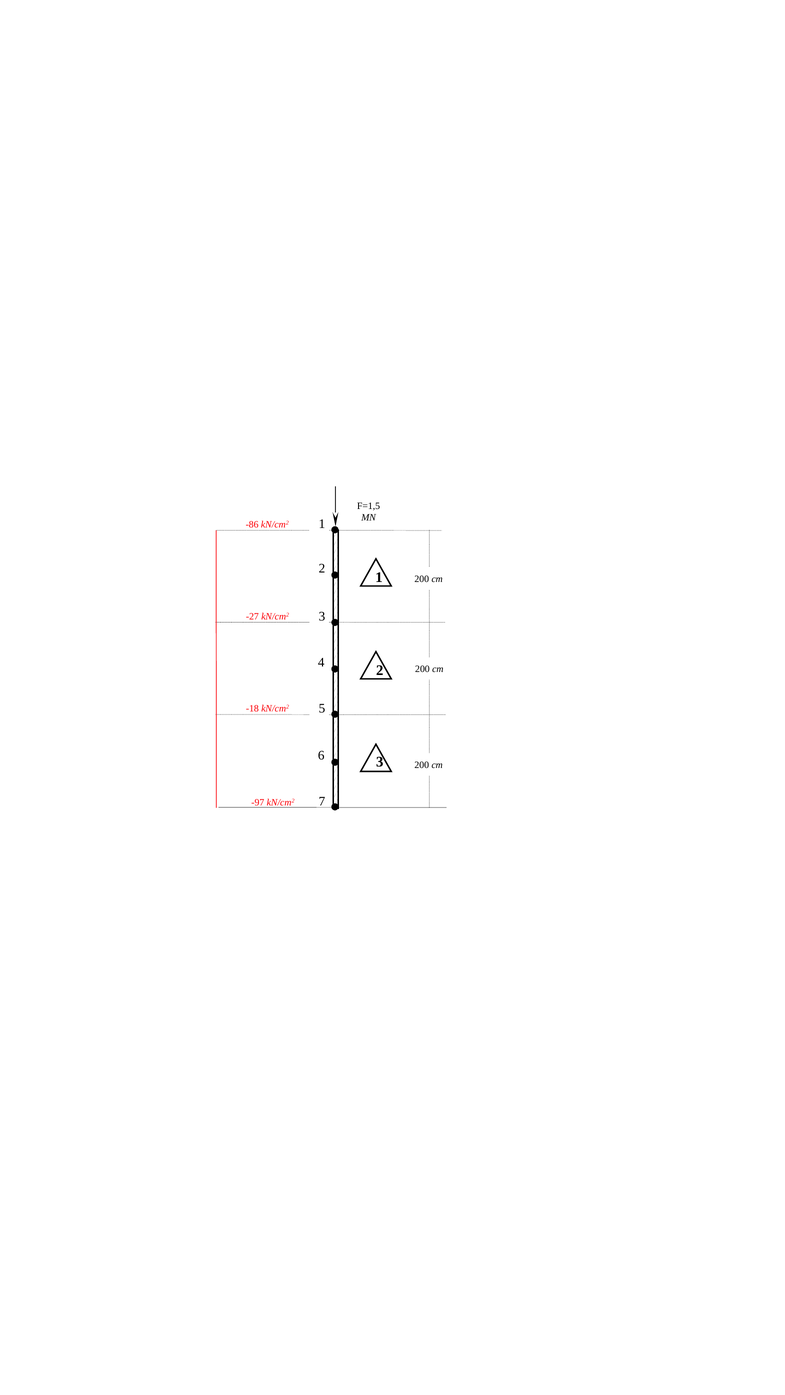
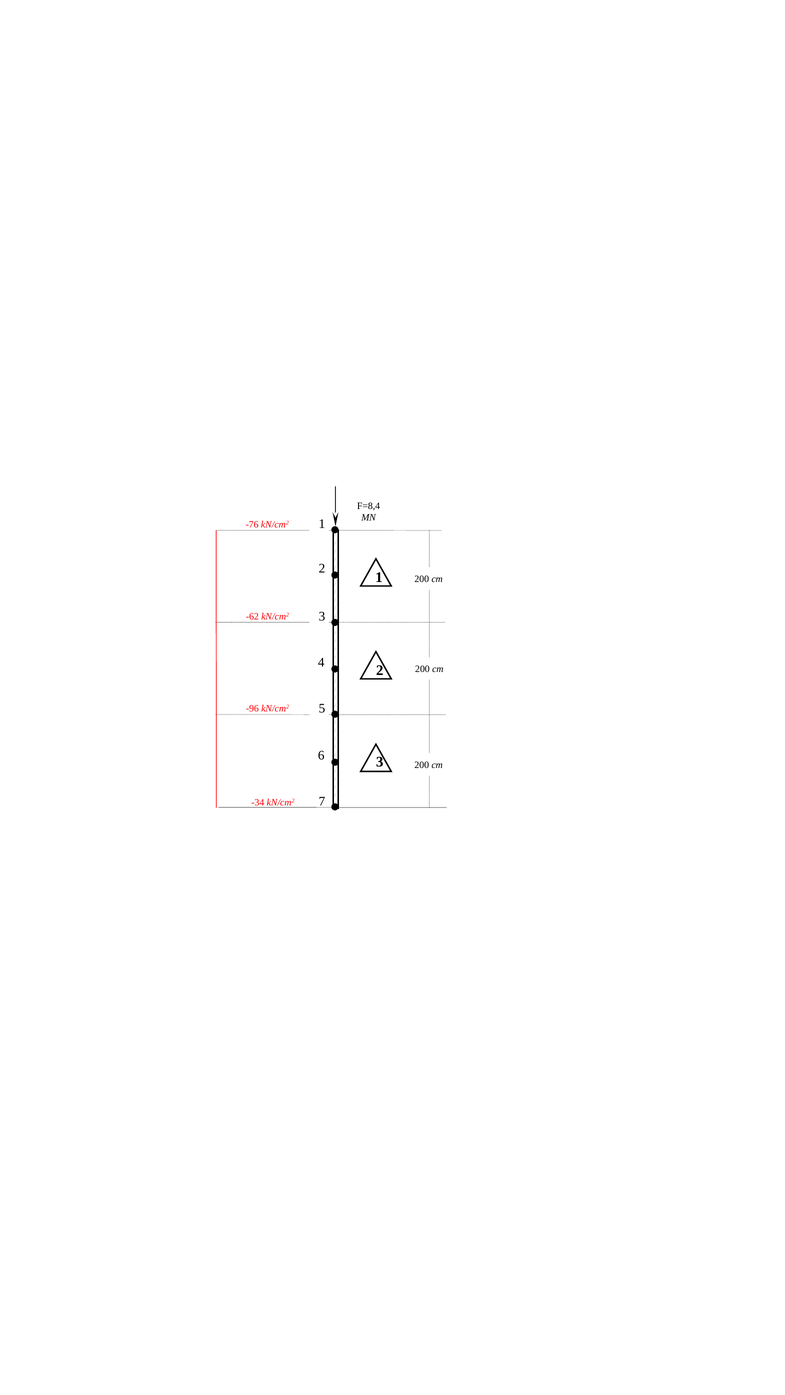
F=1,5: F=1,5 -> F=8,4
-86: -86 -> -76
-27: -27 -> -62
-18: -18 -> -96
-97: -97 -> -34
